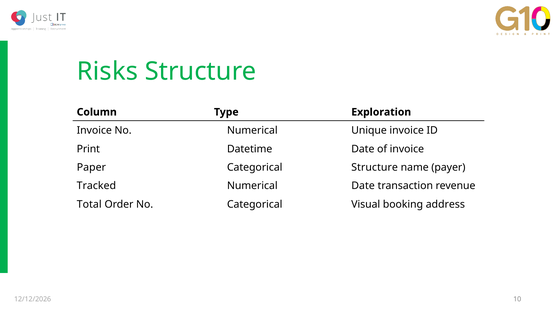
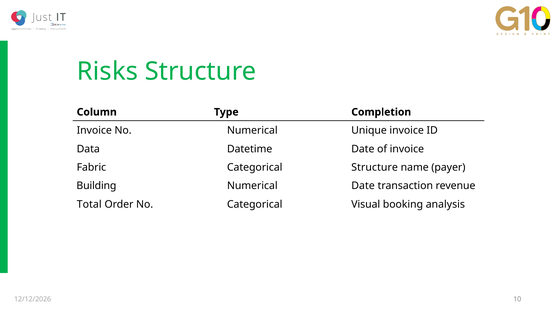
Exploration: Exploration -> Completion
Print: Print -> Data
Paper: Paper -> Fabric
Tracked: Tracked -> Building
address: address -> analysis
